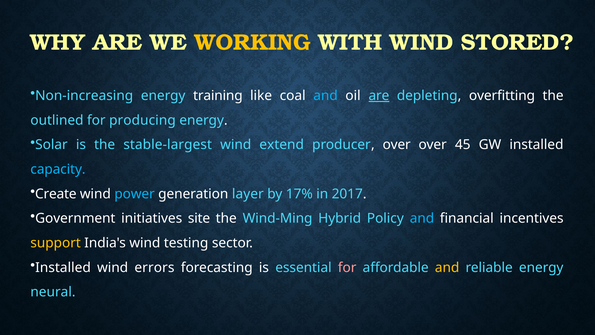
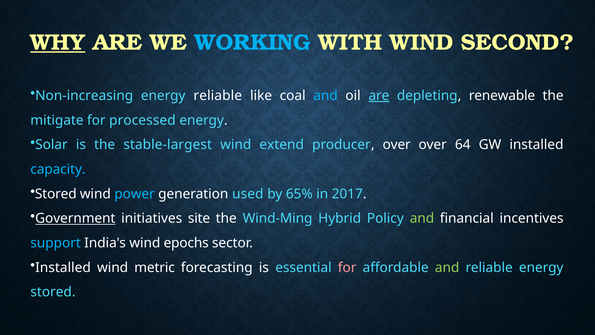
WHY underline: none -> present
WORKING colour: yellow -> light blue
STORED: STORED -> SECOND
energy training: training -> reliable
overfitting: overfitting -> renewable
outlined: outlined -> mitigate
producing: producing -> processed
45: 45 -> 64
Create at (56, 194): Create -> Stored
layer: layer -> used
17%: 17% -> 65%
Government underline: none -> present
and at (422, 218) colour: light blue -> light green
support colour: yellow -> light blue
testing: testing -> epochs
errors: errors -> metric
and at (447, 267) colour: yellow -> light green
neural at (53, 292): neural -> stored
